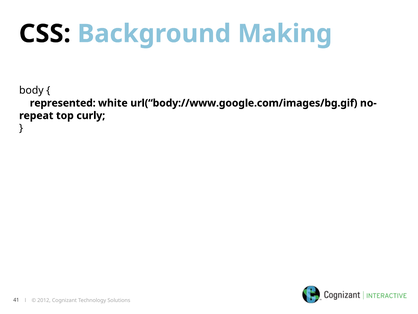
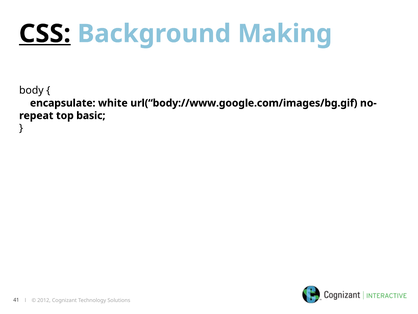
CSS underline: none -> present
represented: represented -> encapsulate
curly: curly -> basic
